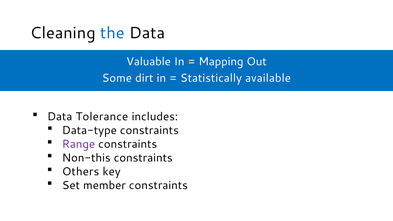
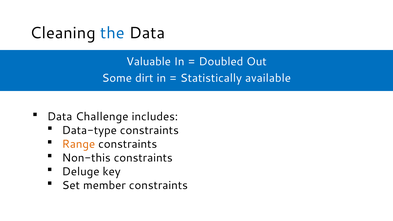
Mapping: Mapping -> Doubled
Tolerance: Tolerance -> Challenge
Range colour: purple -> orange
Others: Others -> Deluge
